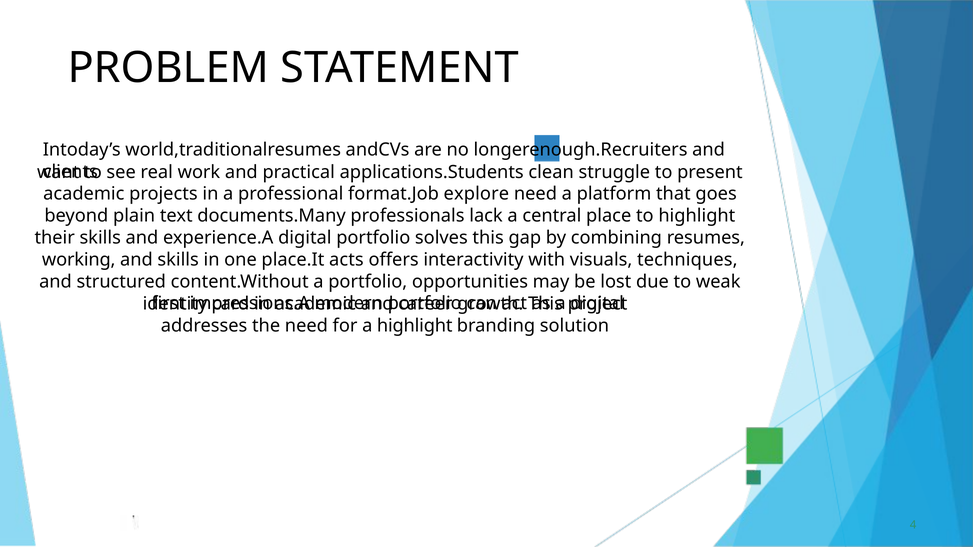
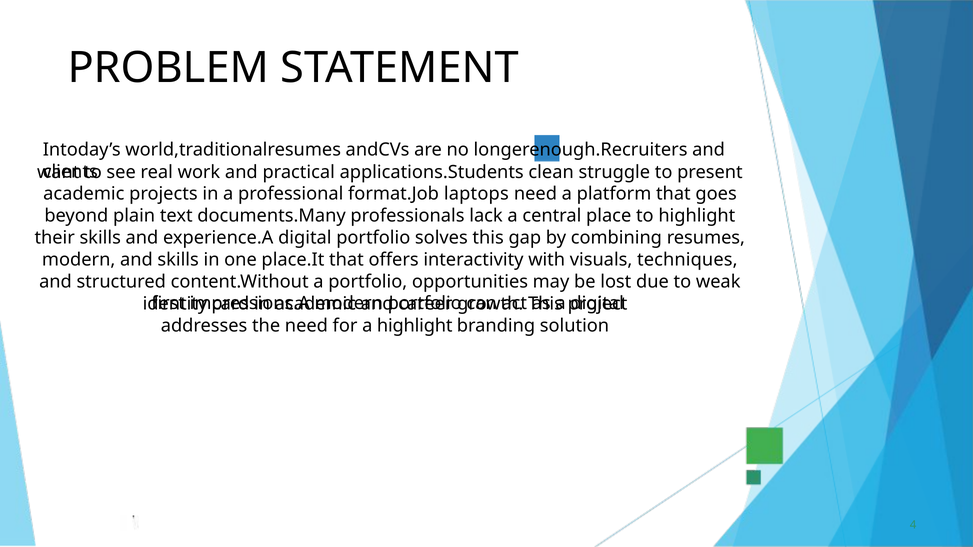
explore: explore -> laptops
working at (79, 260): working -> modern
place.It acts: acts -> that
